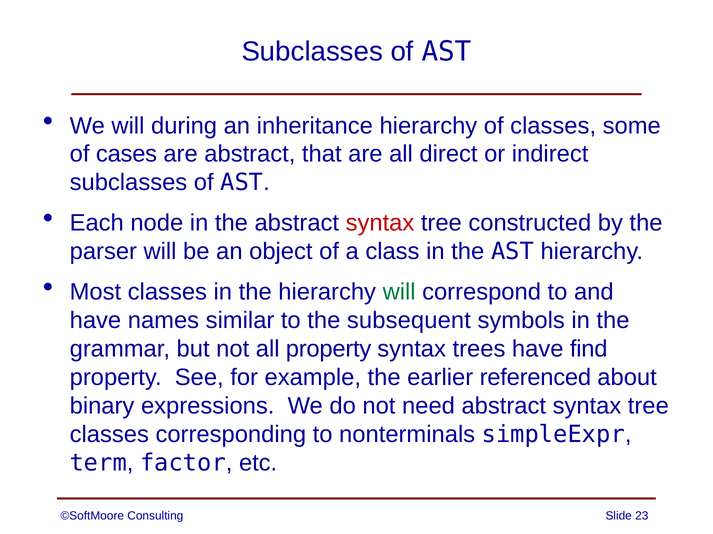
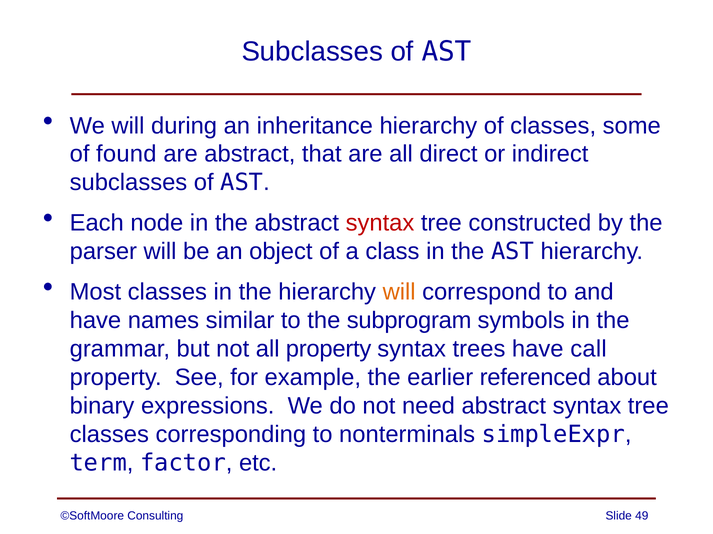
cases: cases -> found
will at (399, 292) colour: green -> orange
subsequent: subsequent -> subprogram
find: find -> call
23: 23 -> 49
